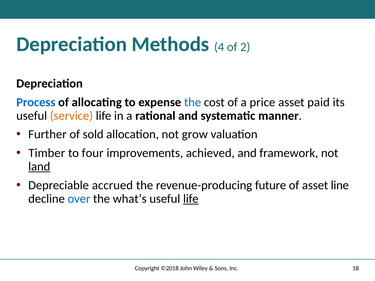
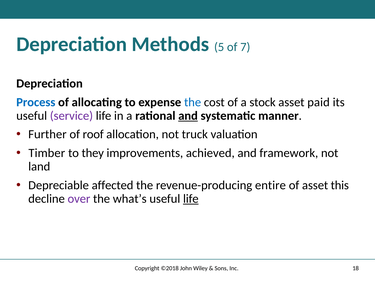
4: 4 -> 5
2: 2 -> 7
price: price -> stock
service colour: orange -> purple
and at (188, 116) underline: none -> present
sold: sold -> roof
grow: grow -> truck
four: four -> they
land underline: present -> none
accrued: accrued -> affected
future: future -> entire
line: line -> this
over colour: blue -> purple
